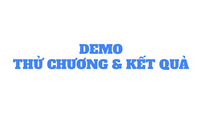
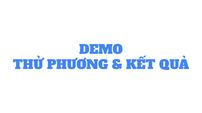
CHƯƠNG: CHƯƠNG -> PHƯƠNG
